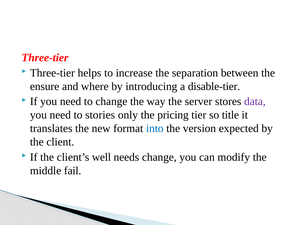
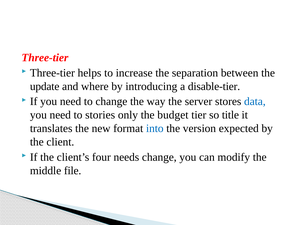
ensure: ensure -> update
data colour: purple -> blue
pricing: pricing -> budget
well: well -> four
fail: fail -> file
